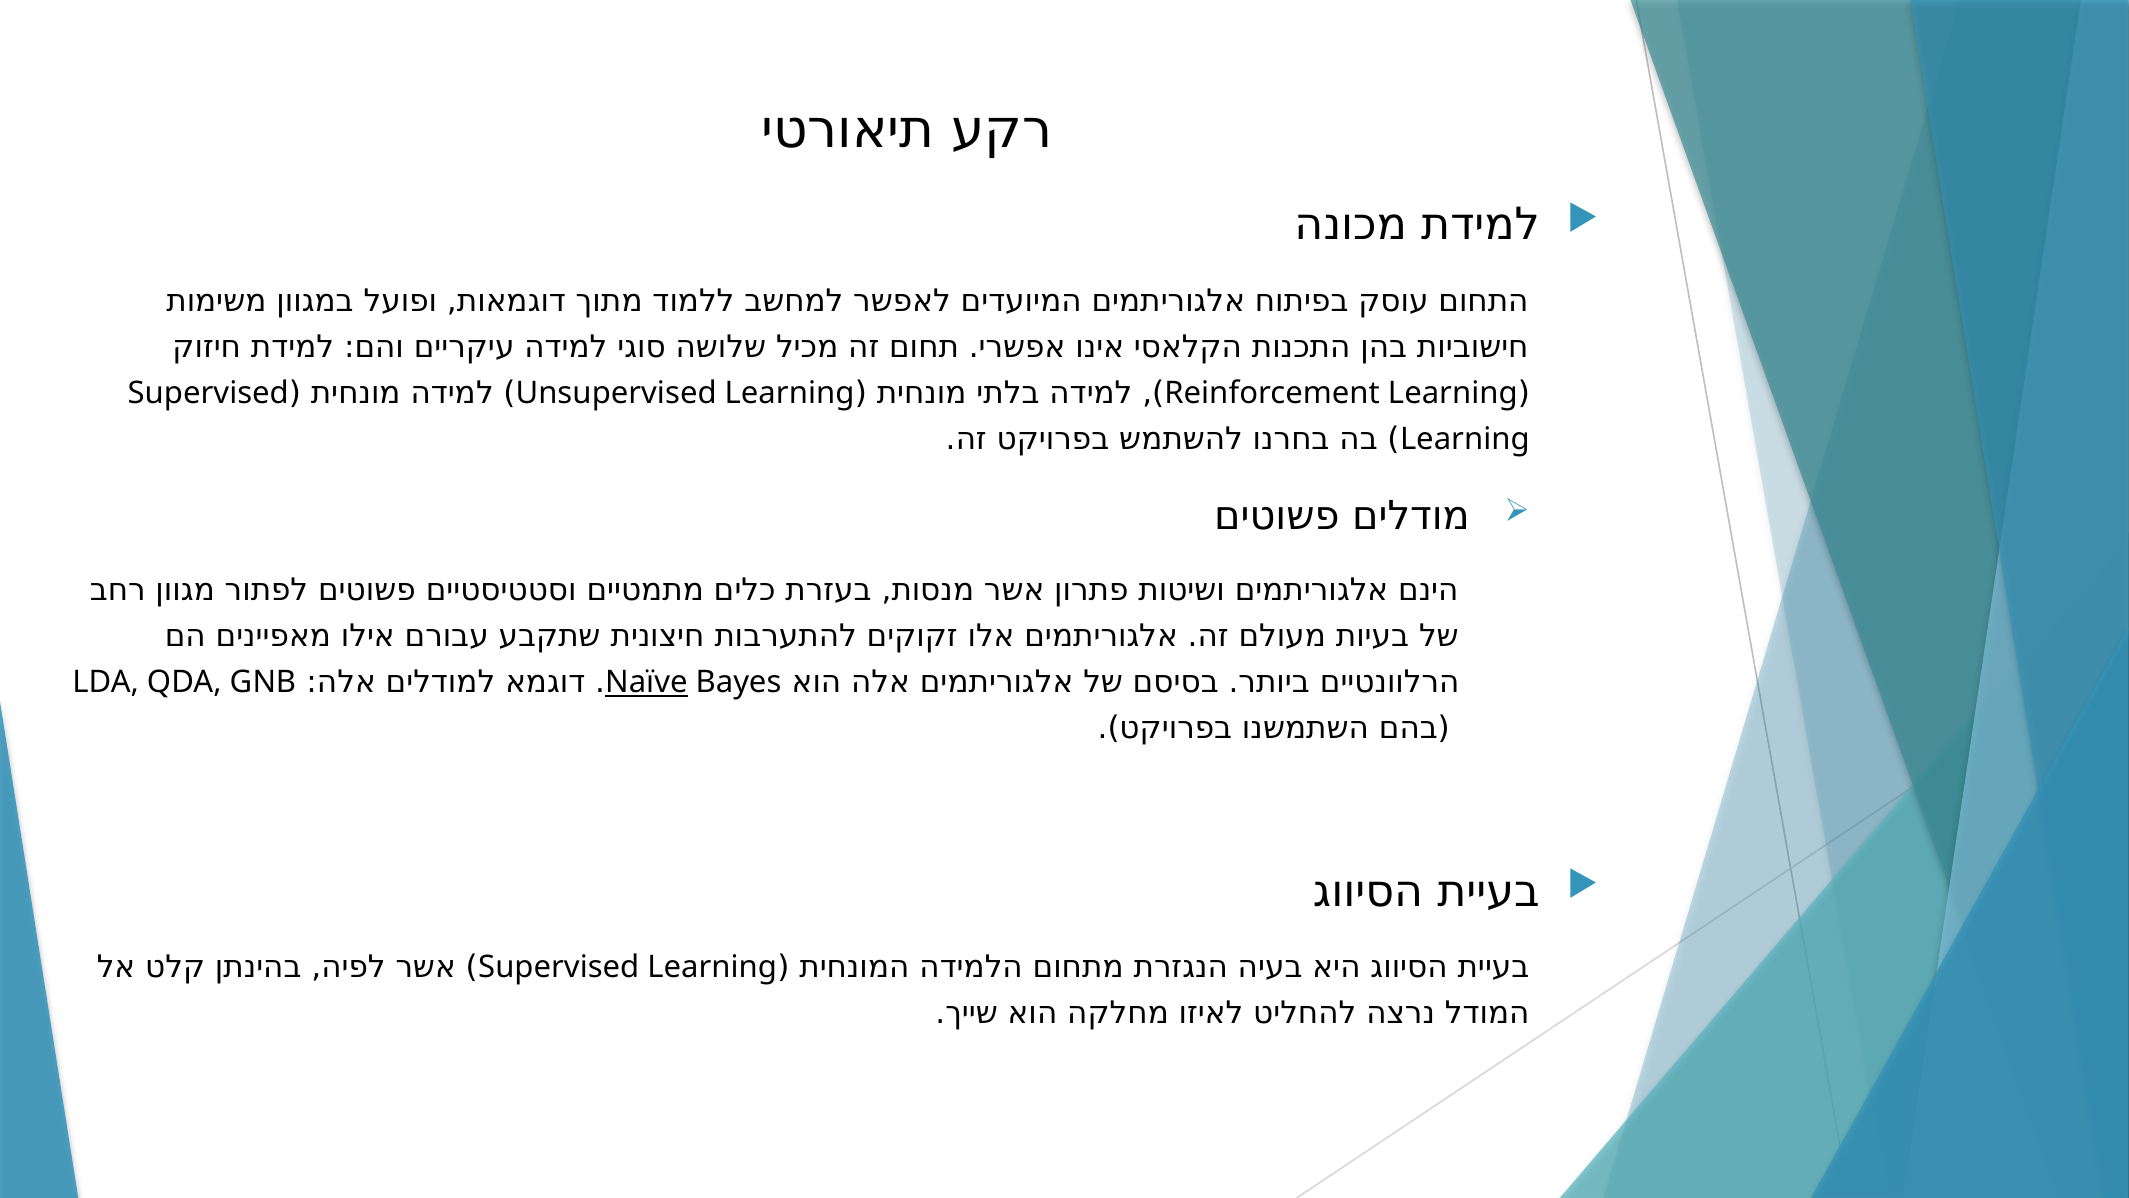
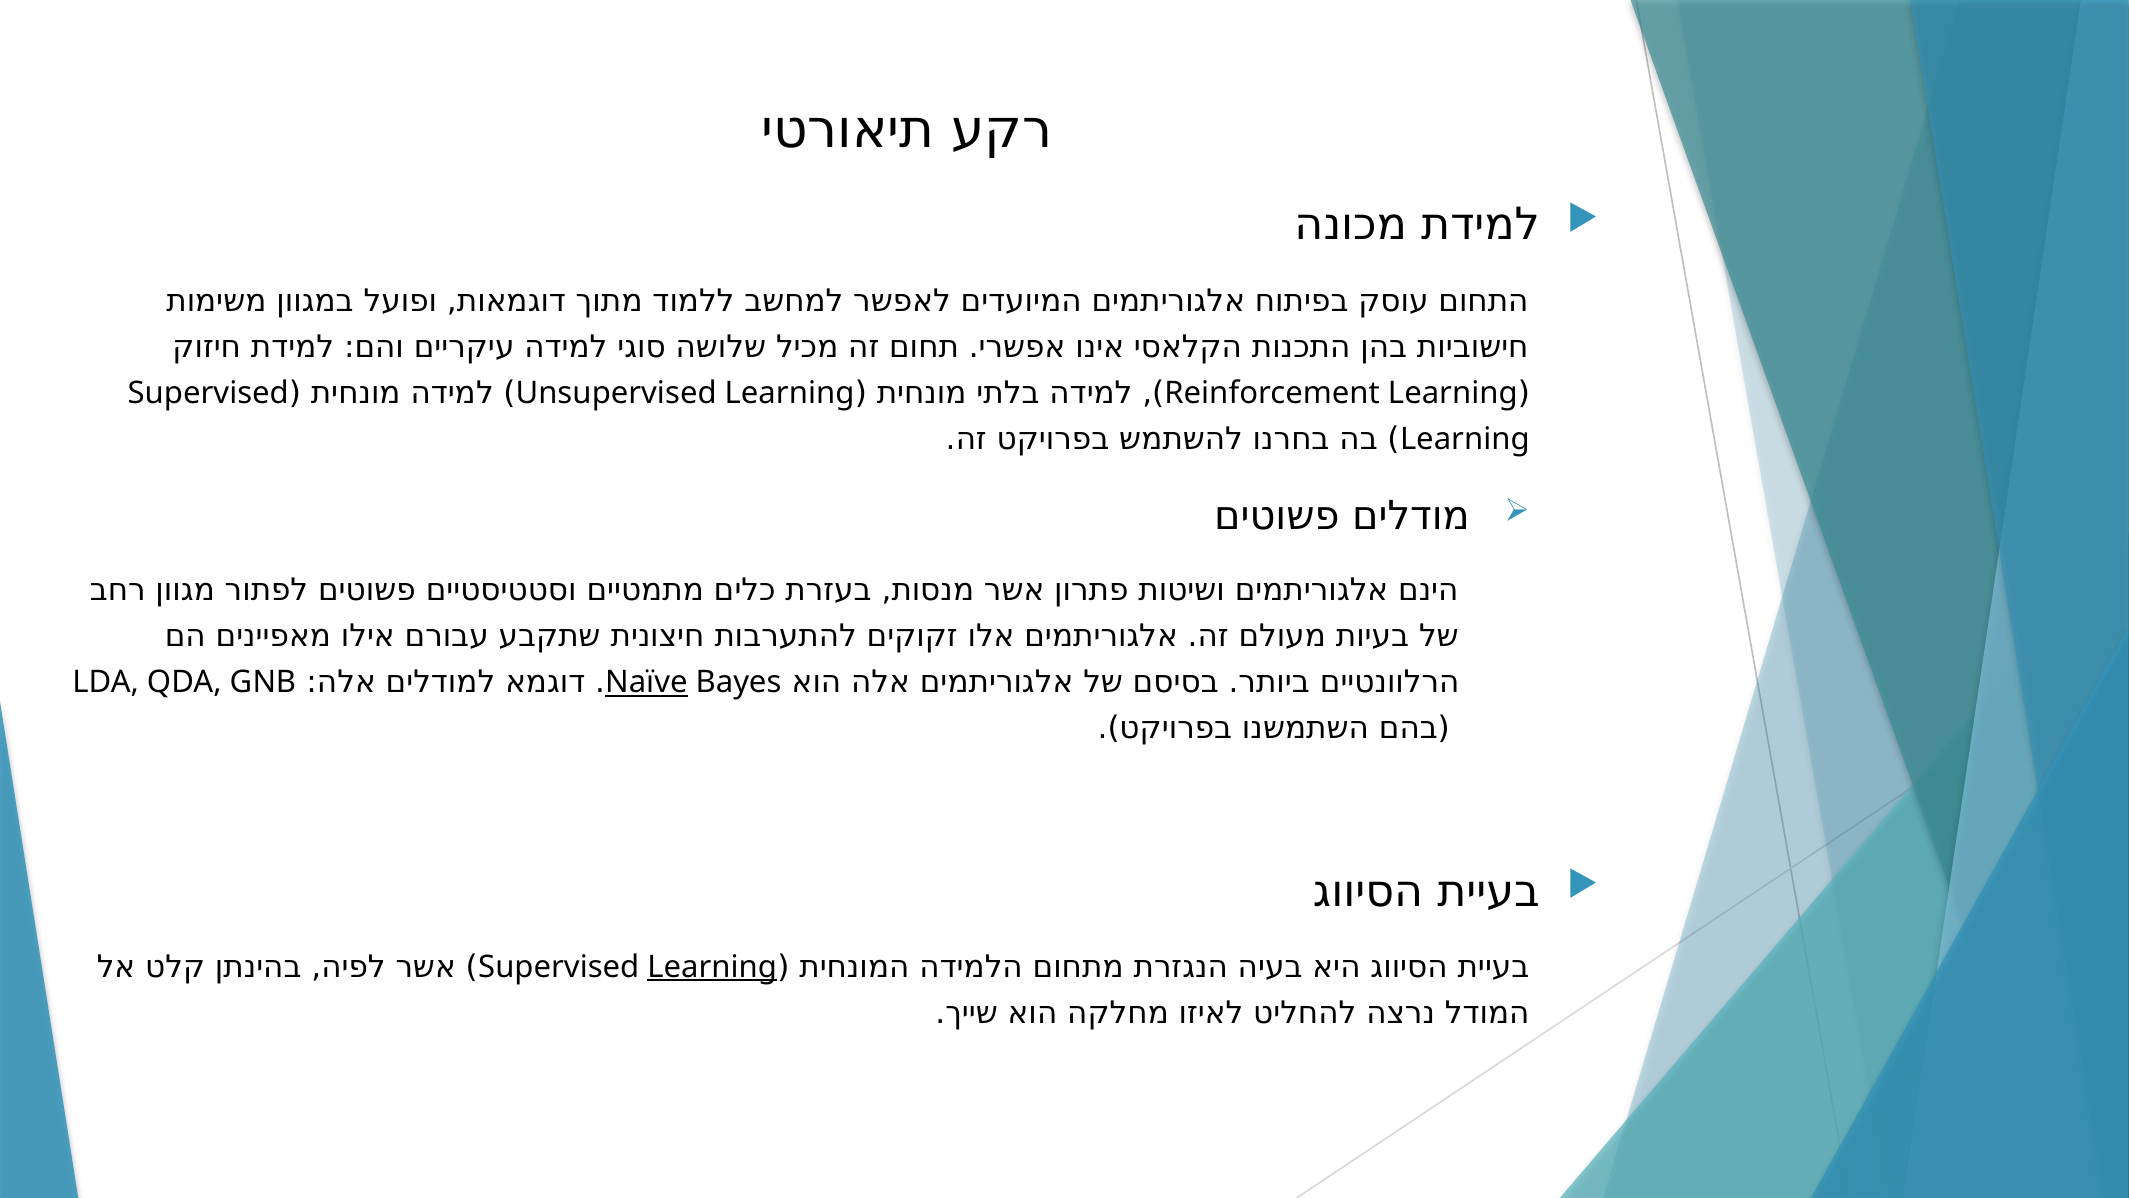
Learning at (712, 967) underline: none -> present
